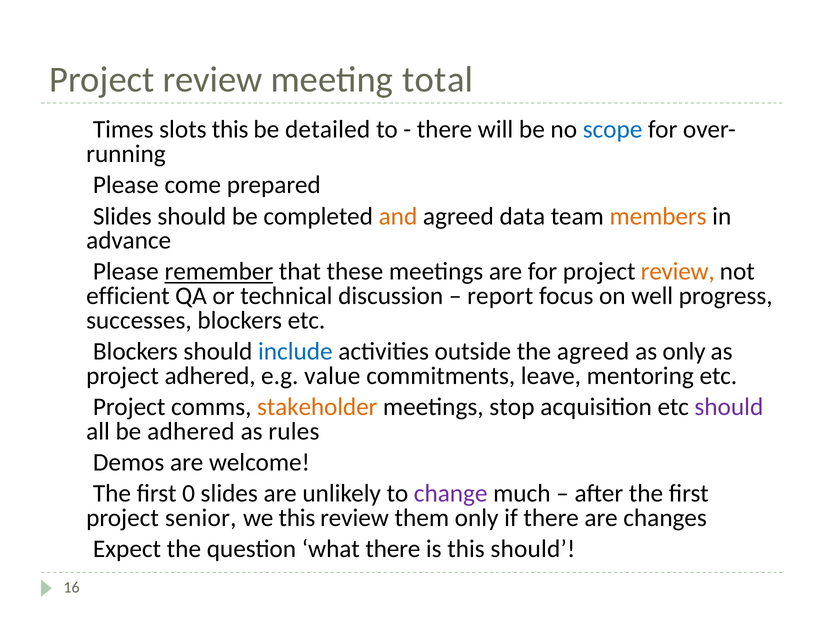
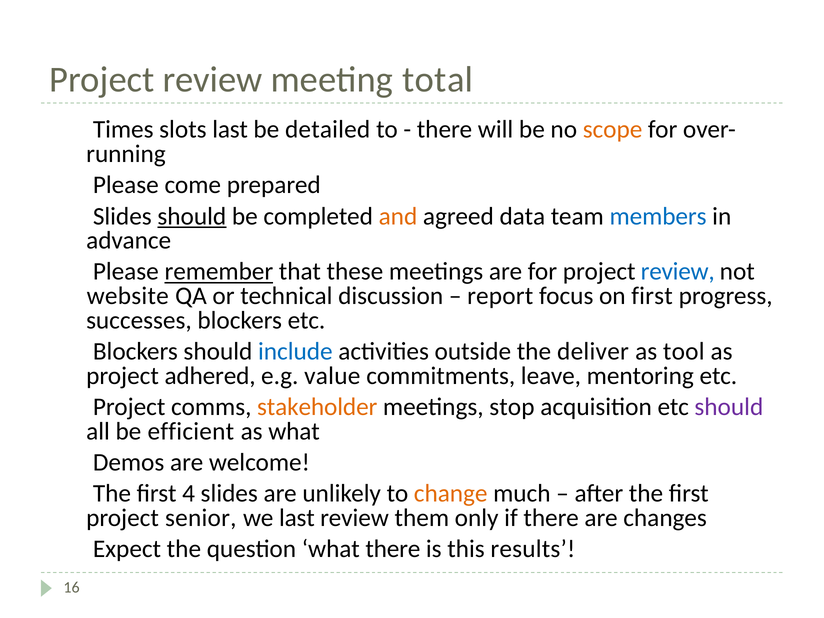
slots this: this -> last
scope colour: blue -> orange
should at (192, 216) underline: none -> present
members colour: orange -> blue
review at (678, 272) colour: orange -> blue
efficient: efficient -> website
on well: well -> first
the agreed: agreed -> deliver
as only: only -> tool
be adhered: adhered -> efficient
as rules: rules -> what
0: 0 -> 4
change colour: purple -> orange
we this: this -> last
this should: should -> results
